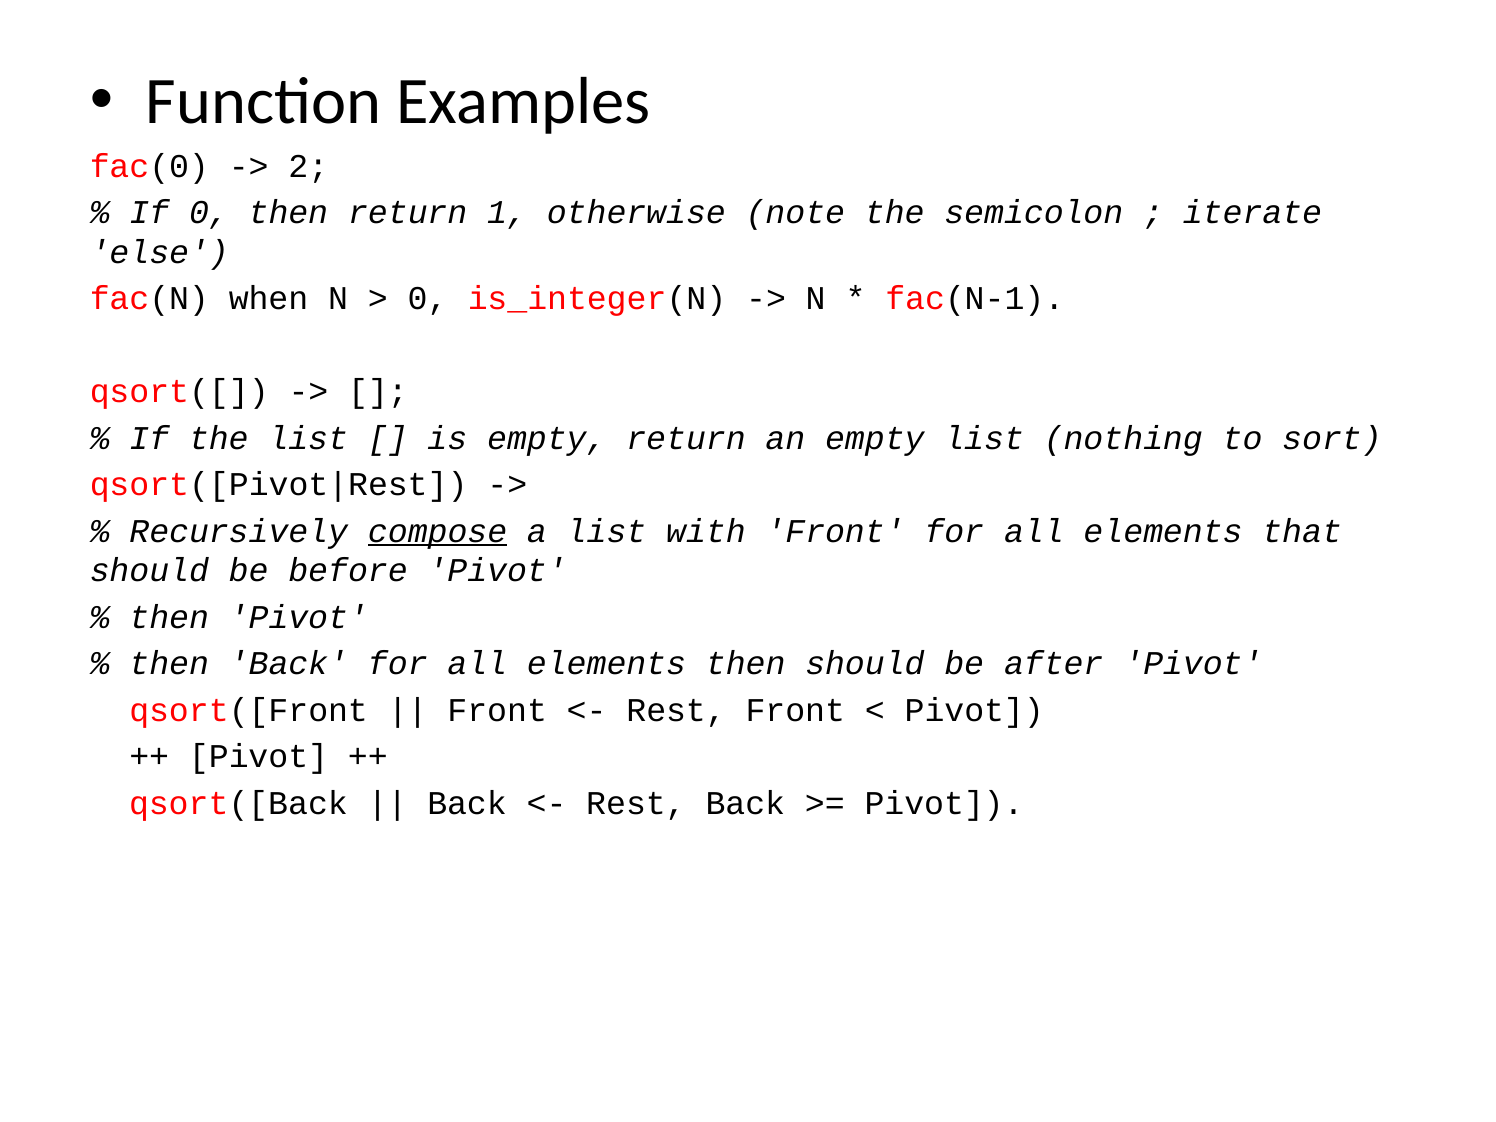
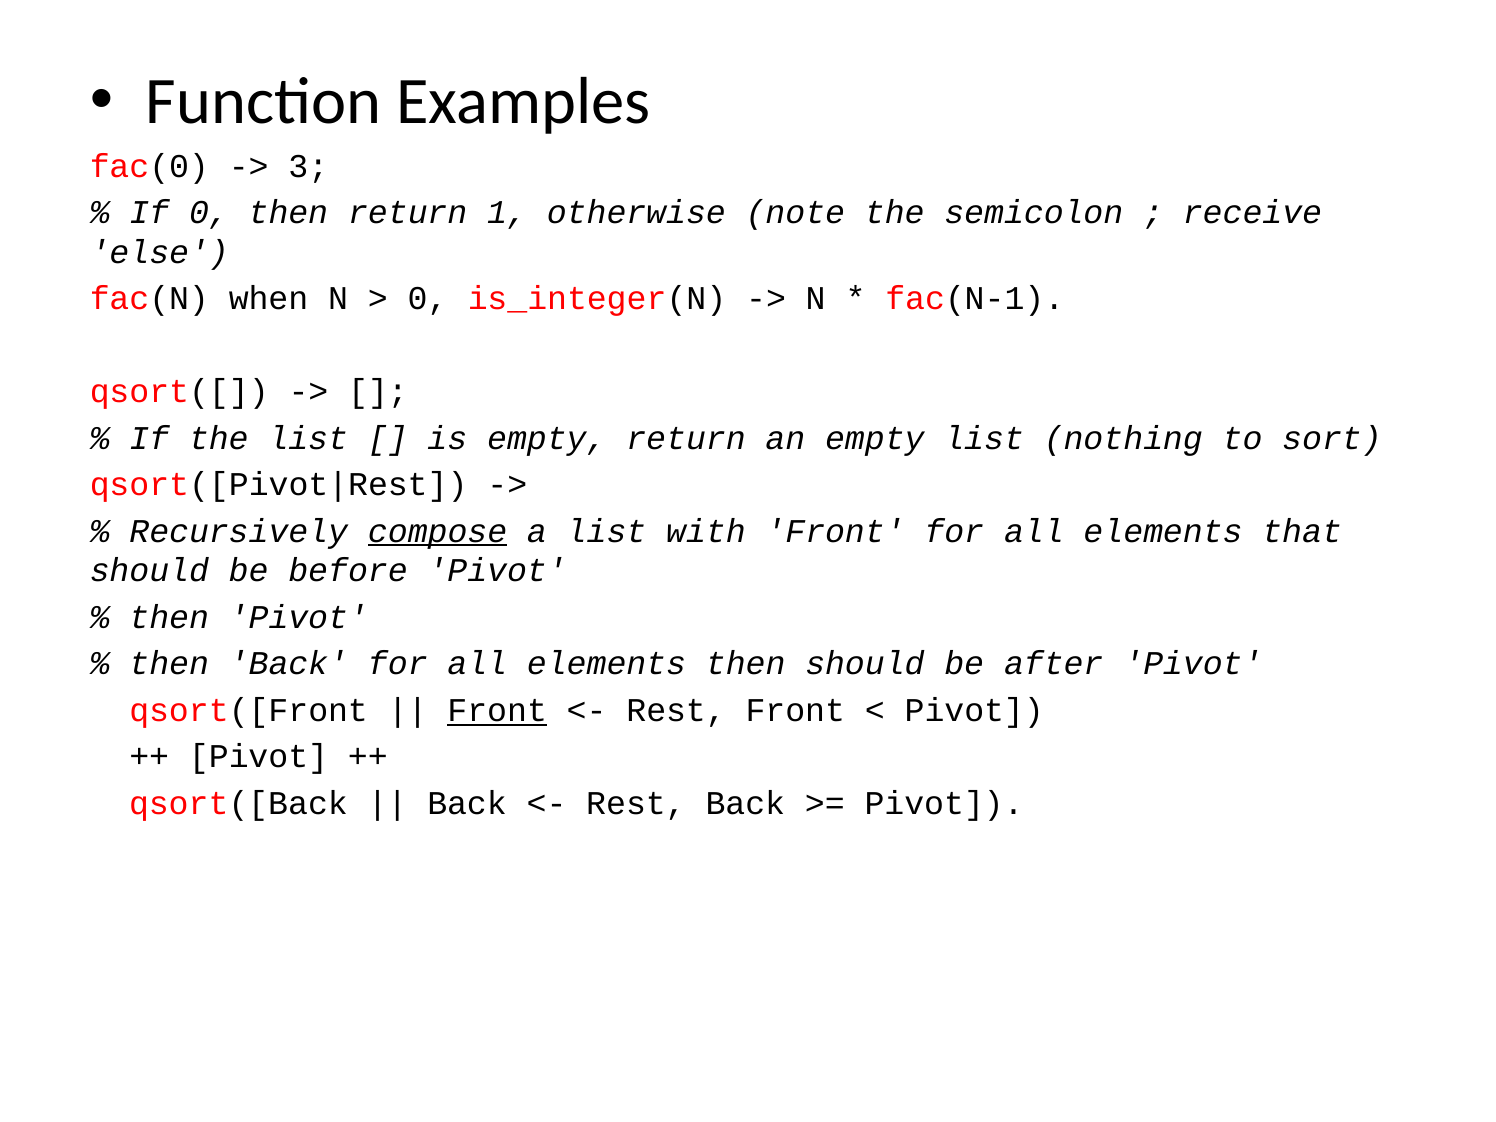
2: 2 -> 3
iterate: iterate -> receive
Front at (497, 710) underline: none -> present
